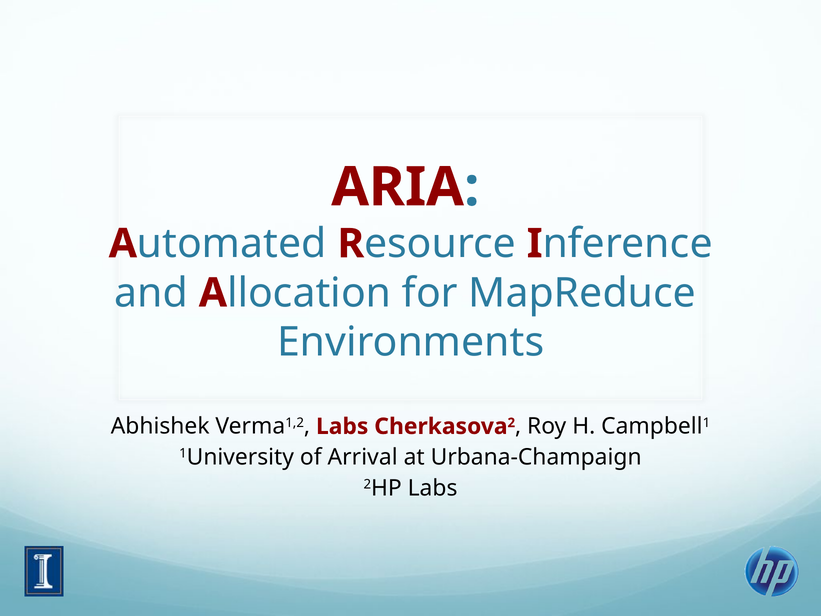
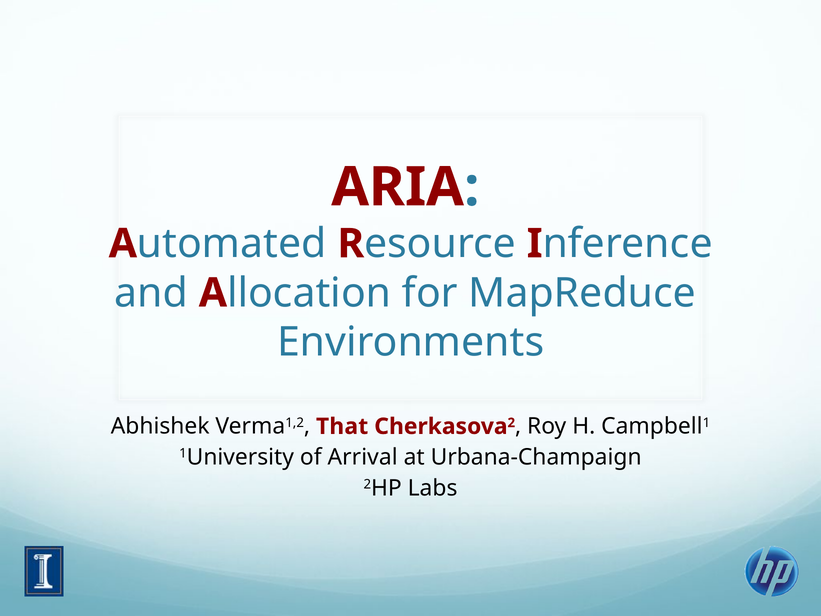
Verma1,2 Labs: Labs -> That
